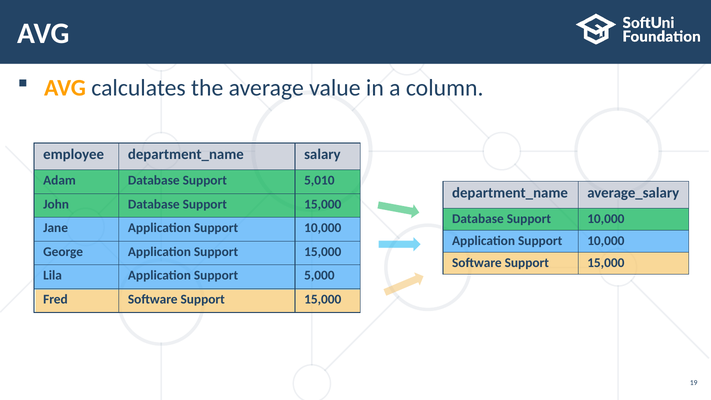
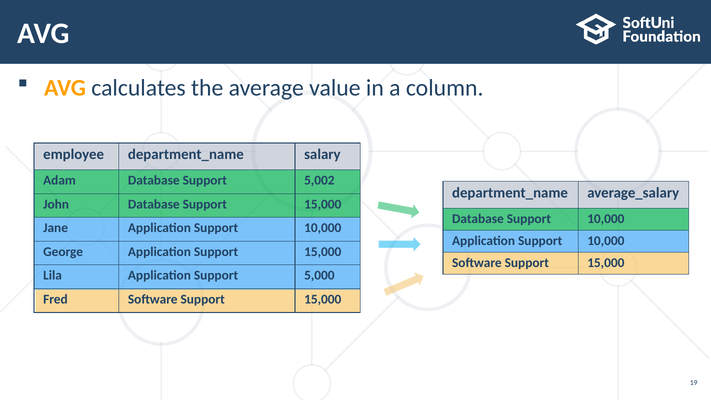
5,010: 5,010 -> 5,002
